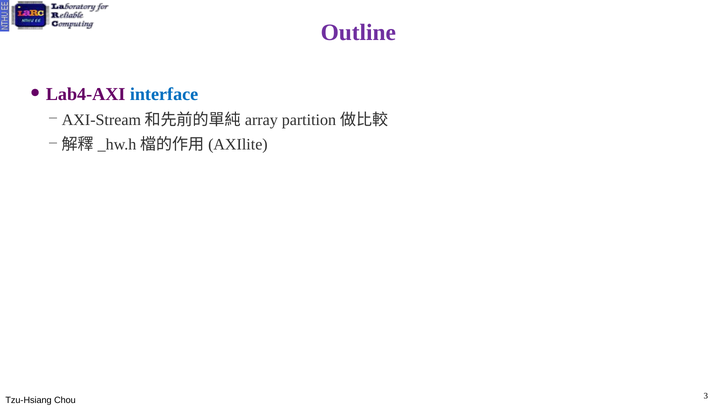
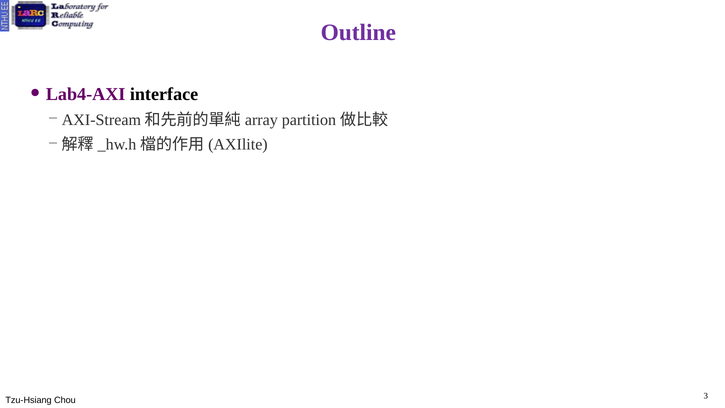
interface colour: blue -> black
